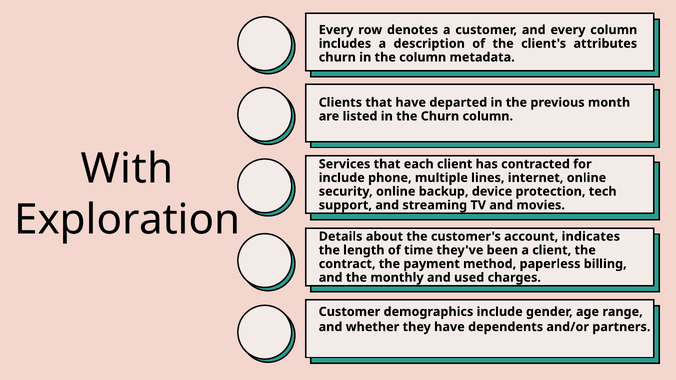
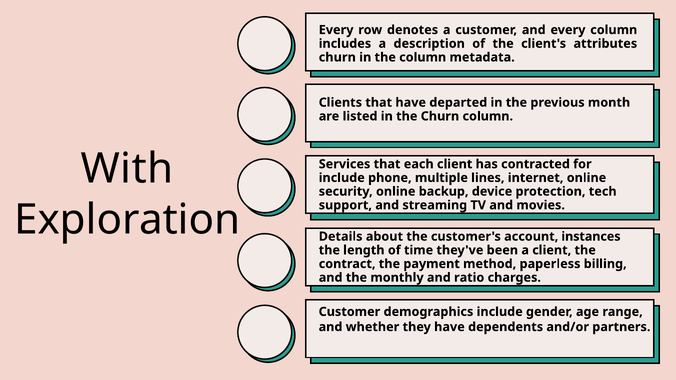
indicates: indicates -> instances
used: used -> ratio
